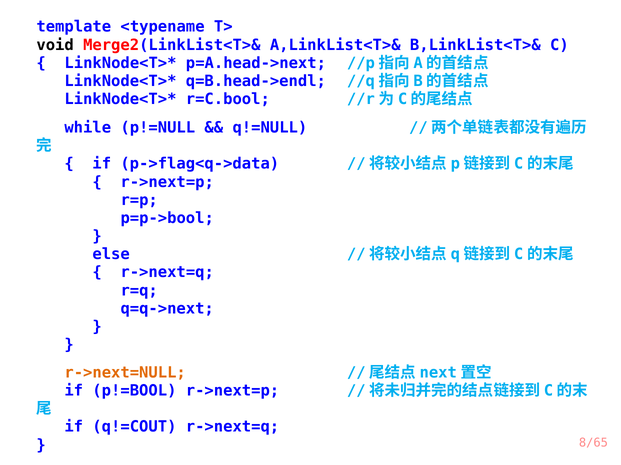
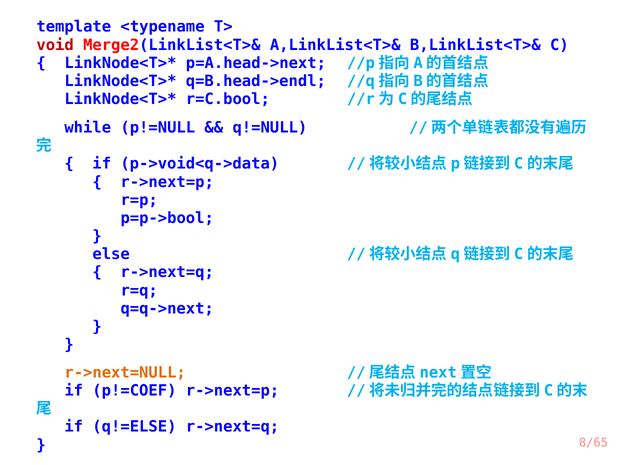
void colour: black -> red
p->flag<q->data: p->flag<q->data -> p->void<q->data
p!=BOOL: p!=BOOL -> p!=COEF
q!=COUT: q!=COUT -> q!=ELSE
